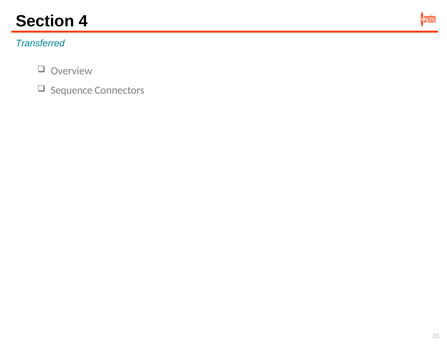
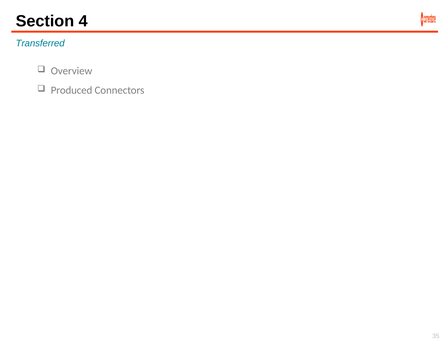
Sequence: Sequence -> Produced
